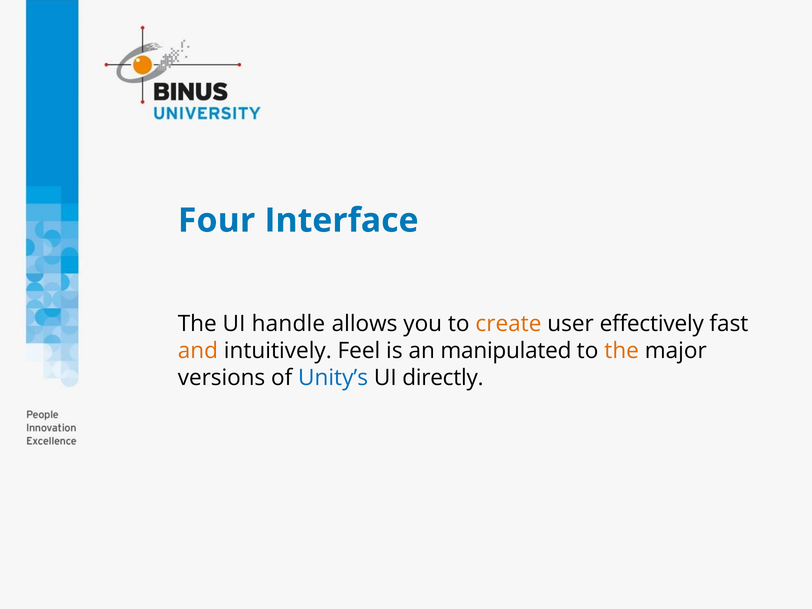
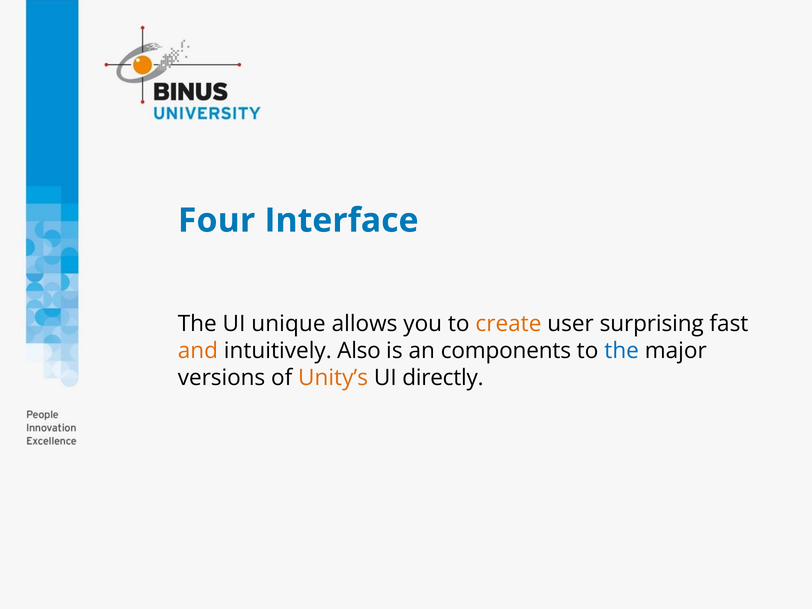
handle: handle -> unique
effectively: effectively -> surprising
Feel: Feel -> Also
manipulated: manipulated -> components
the at (622, 351) colour: orange -> blue
Unity’s colour: blue -> orange
